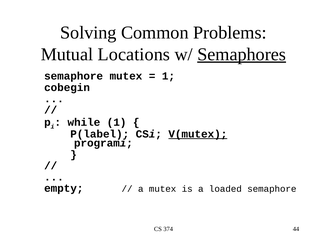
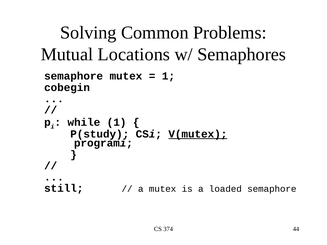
Semaphores underline: present -> none
P(label: P(label -> P(study
empty: empty -> still
